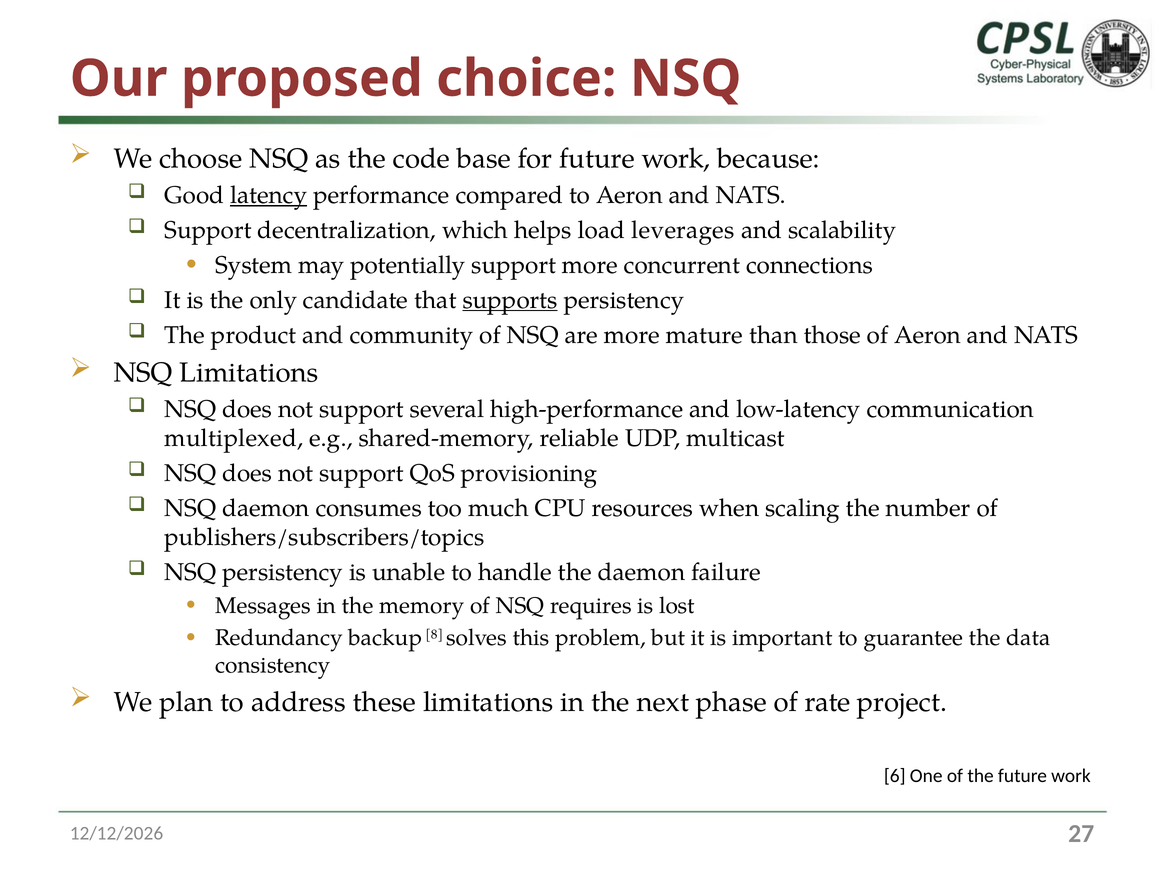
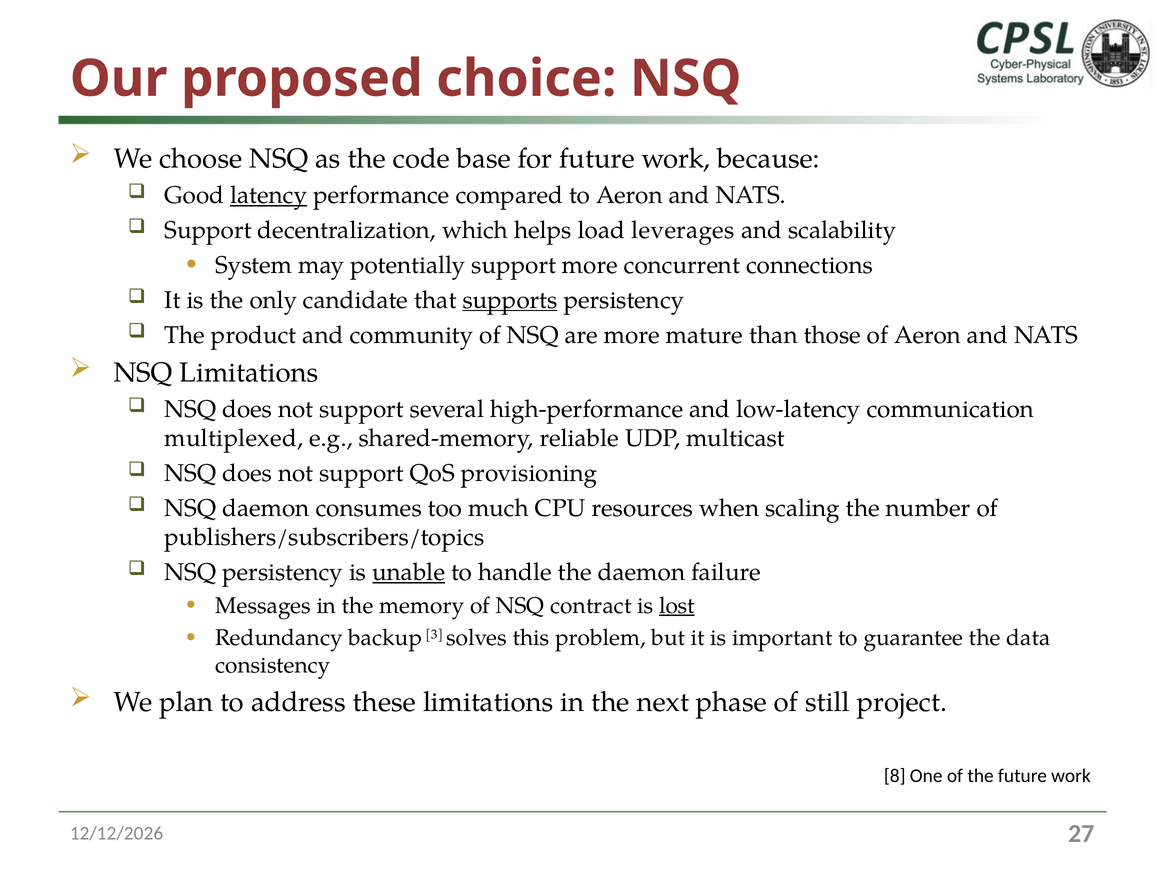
unable underline: none -> present
requires: requires -> contract
lost underline: none -> present
8: 8 -> 3
rate: rate -> still
6: 6 -> 8
